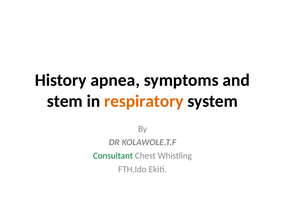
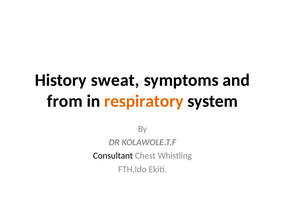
apnea: apnea -> sweat
stem: stem -> from
Consultant colour: green -> black
